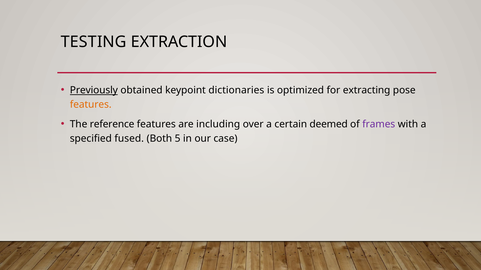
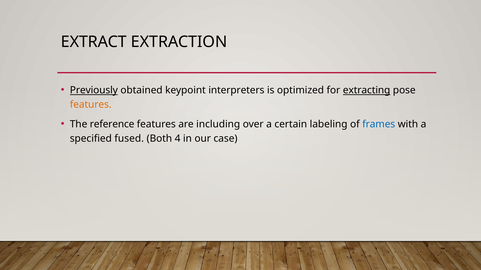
TESTING: TESTING -> EXTRACT
dictionaries: dictionaries -> interpreters
extracting underline: none -> present
deemed: deemed -> labeling
frames colour: purple -> blue
5: 5 -> 4
